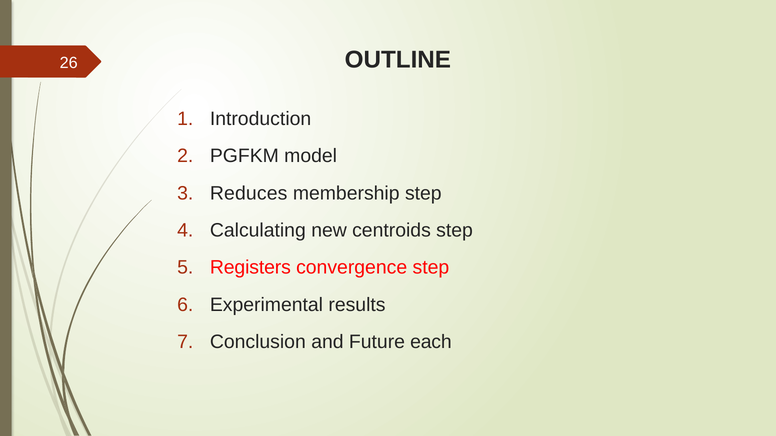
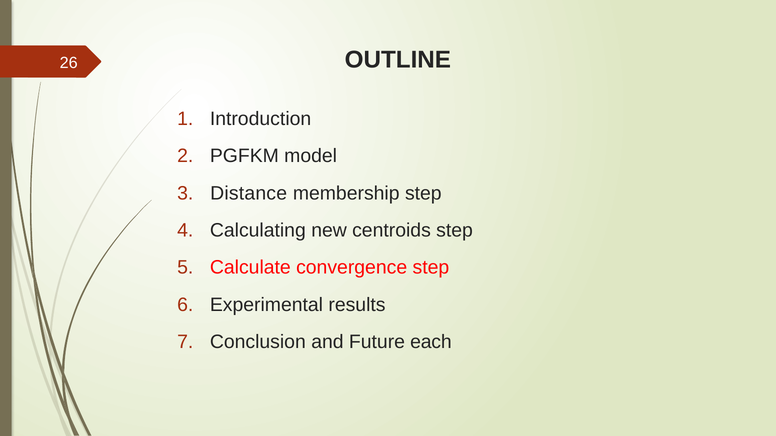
Reduces: Reduces -> Distance
Registers: Registers -> Calculate
